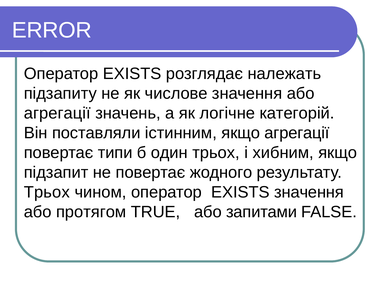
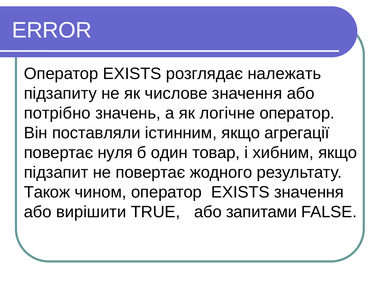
агрегації at (57, 113): агрегації -> потрібно
логічне категорій: категорій -> оператор
типи: типи -> нуля
один трьох: трьох -> товар
Трьох at (47, 192): Трьох -> Також
протягом: протягом -> вирішити
